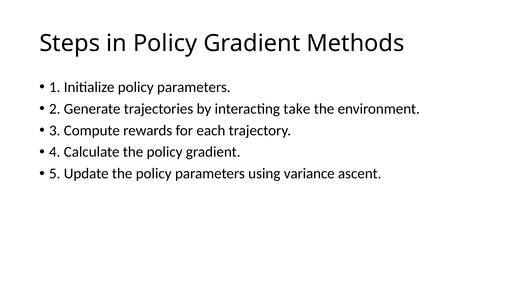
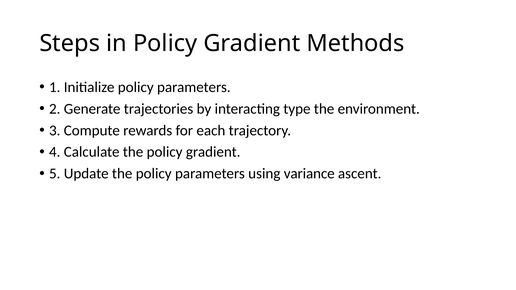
take: take -> type
